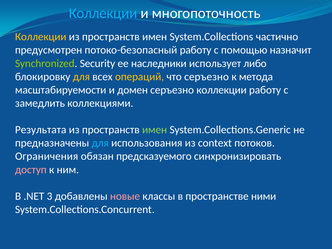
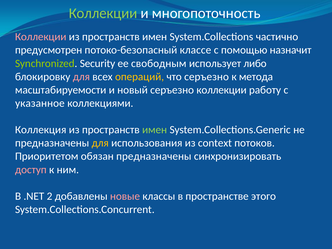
Коллекции at (103, 13) colour: light blue -> light green
Коллекции at (41, 37) colour: yellow -> pink
потоко-безопасный работу: работу -> классе
наследники: наследники -> свободным
для at (81, 77) colour: yellow -> pink
домен: домен -> новый
замедлить: замедлить -> указанное
Результата: Результата -> Коллекция
для at (100, 143) colour: light blue -> yellow
Ограничения: Ограничения -> Приоритетом
обязан предсказуемого: предсказуемого -> предназначены
3: 3 -> 2
ними: ними -> этого
